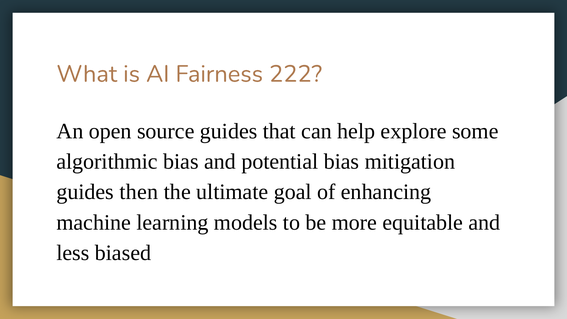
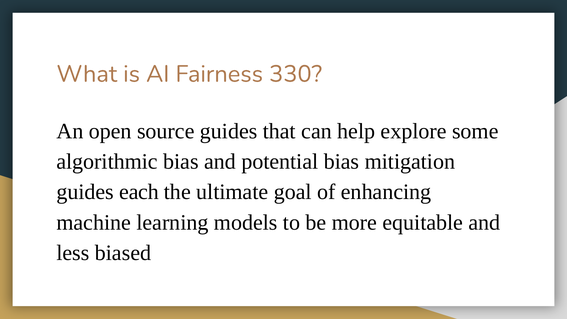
222: 222 -> 330
then: then -> each
